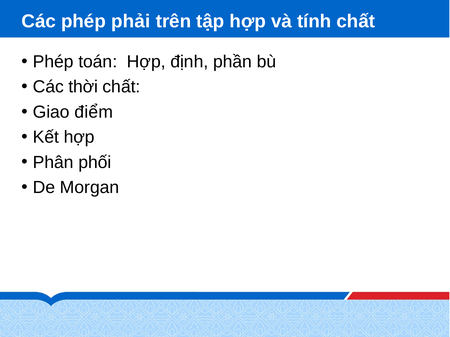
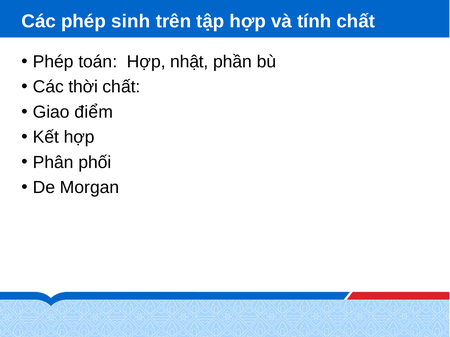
phải: phải -> sinh
định: định -> nhật
